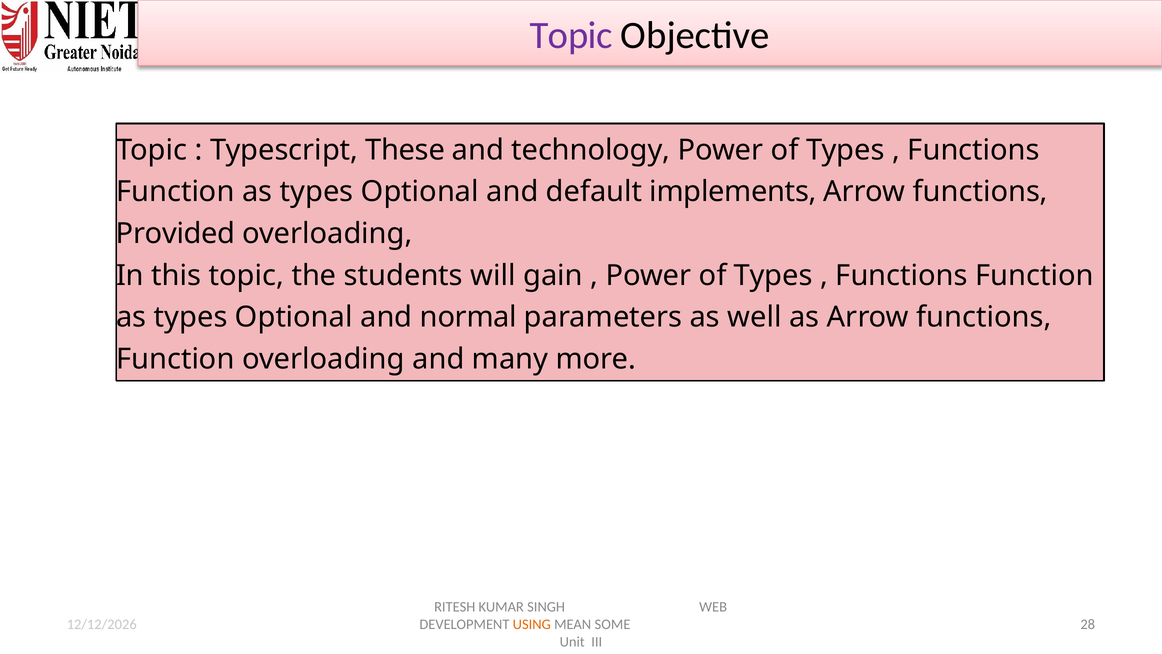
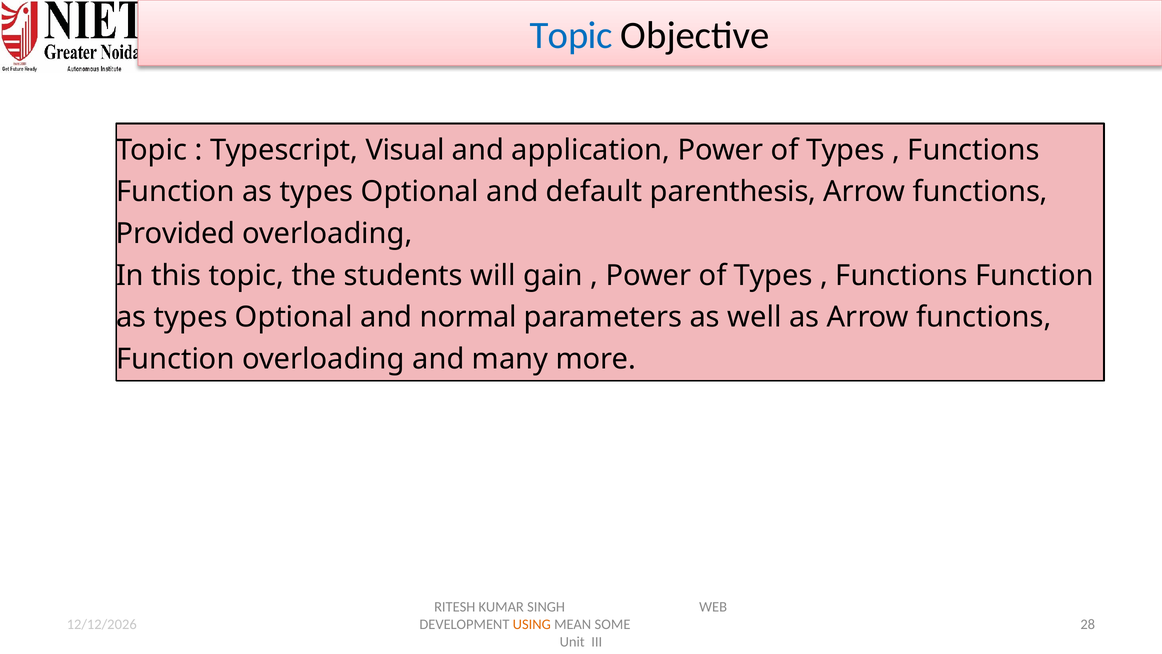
Topic at (571, 35) colour: purple -> blue
These: These -> Visual
technology: technology -> application
implements: implements -> parenthesis
